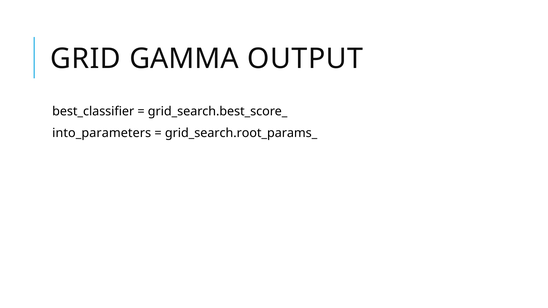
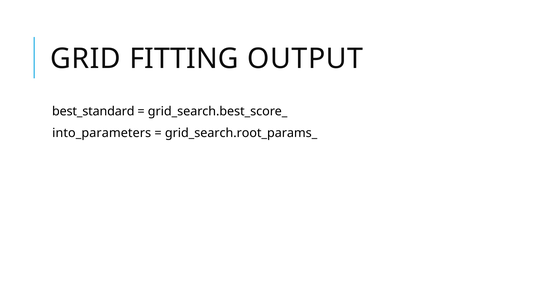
GAMMA: GAMMA -> FITTING
best_classifier: best_classifier -> best_standard
